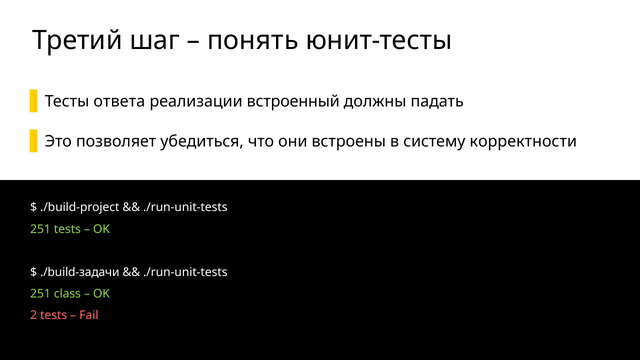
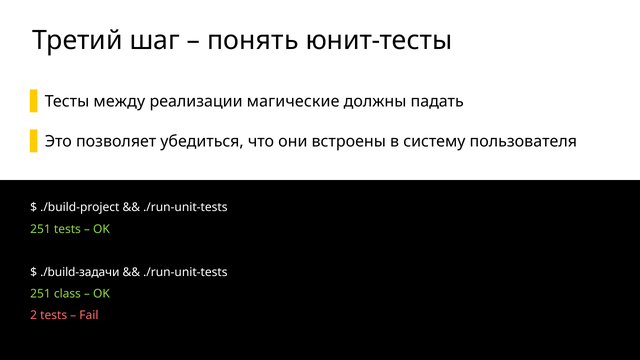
ответа: ответа -> между
встроенный: встроенный -> магические
корректности: корректности -> пользователя
